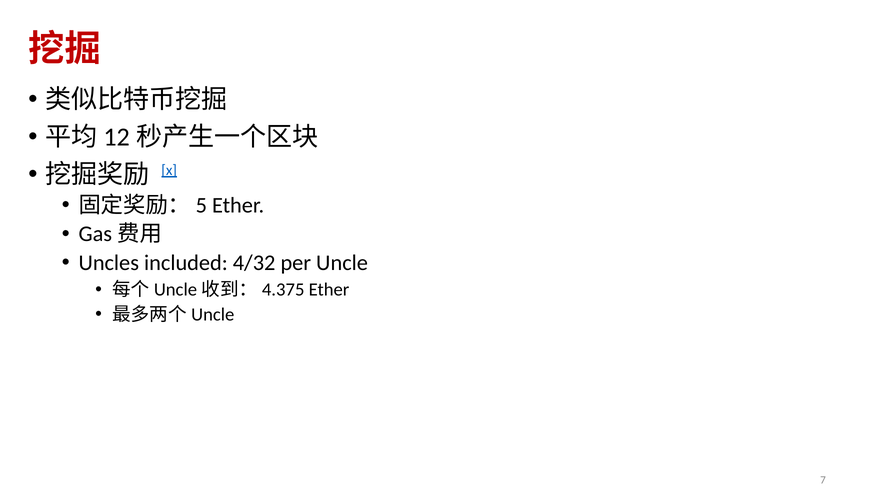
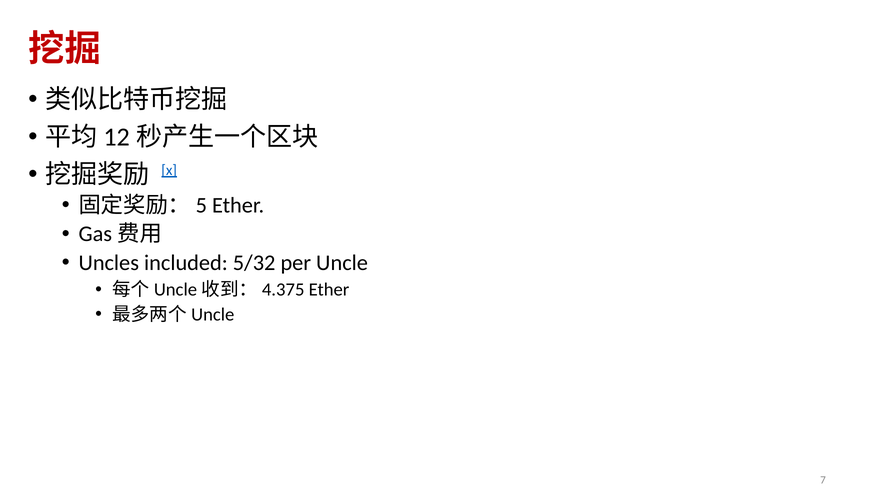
4/32: 4/32 -> 5/32
